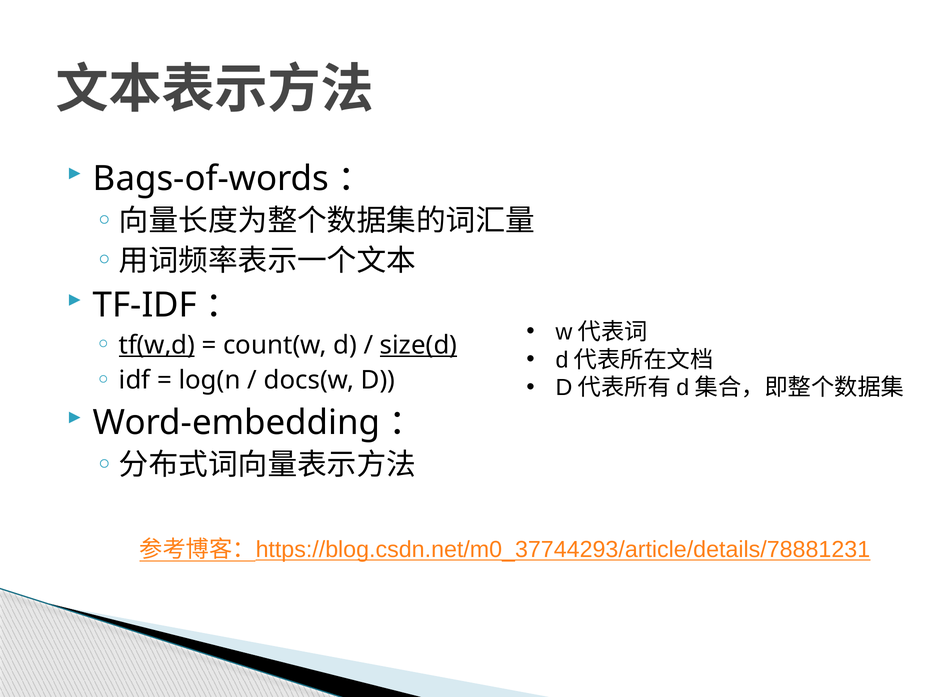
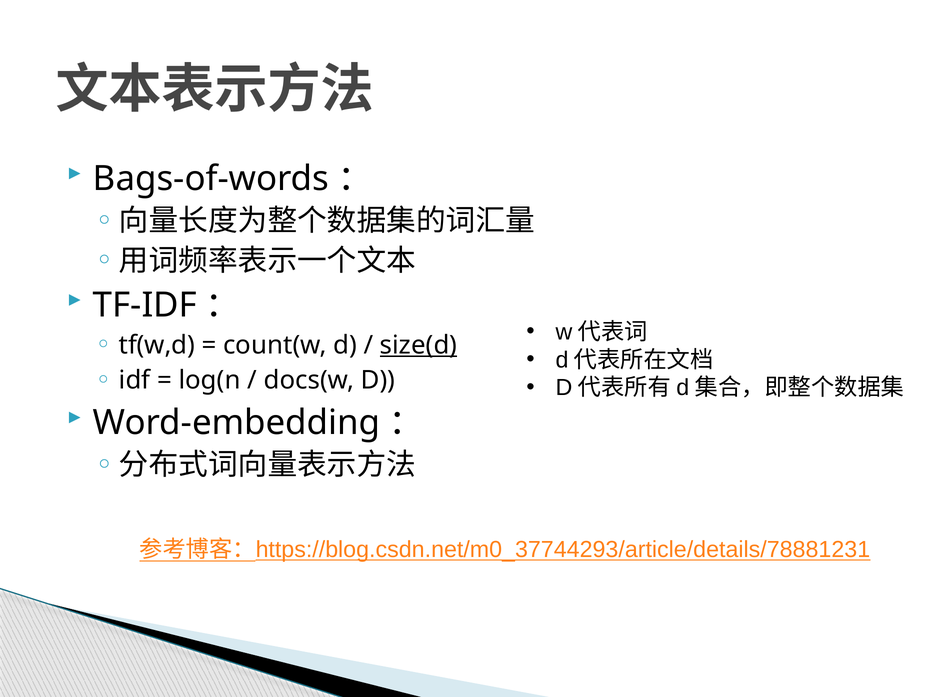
tf(w,d underline: present -> none
